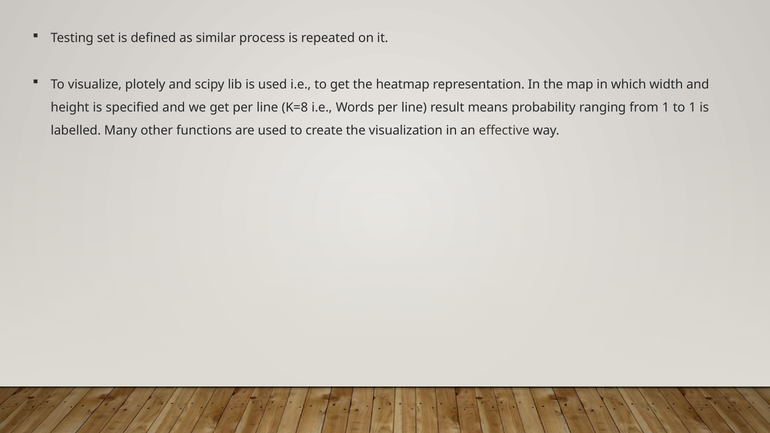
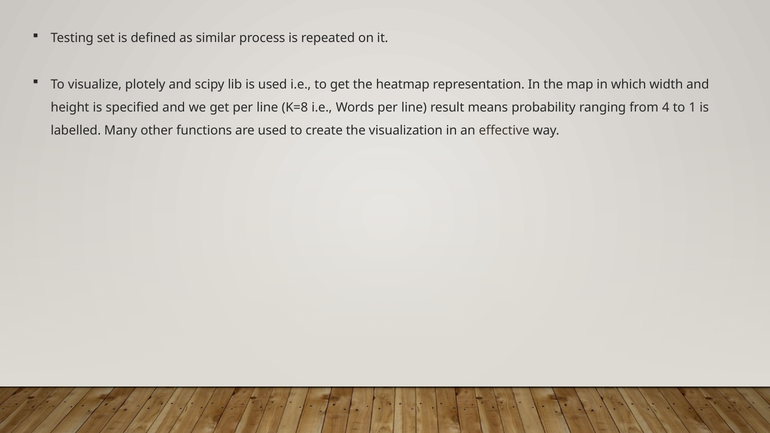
from 1: 1 -> 4
